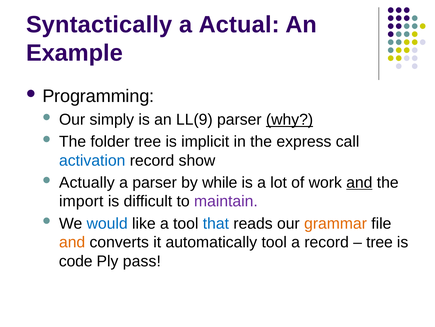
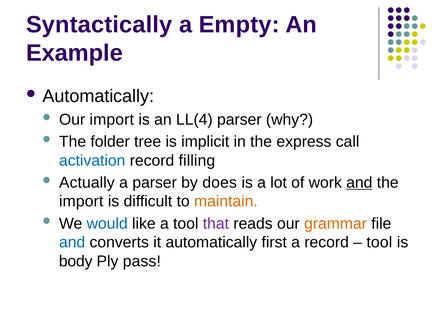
Actual: Actual -> Empty
Programming at (98, 96): Programming -> Automatically
Our simply: simply -> import
LL(9: LL(9 -> LL(4
why underline: present -> none
show: show -> filling
while: while -> does
maintain colour: purple -> orange
that colour: blue -> purple
and at (72, 242) colour: orange -> blue
automatically tool: tool -> first
tree at (380, 242): tree -> tool
code: code -> body
